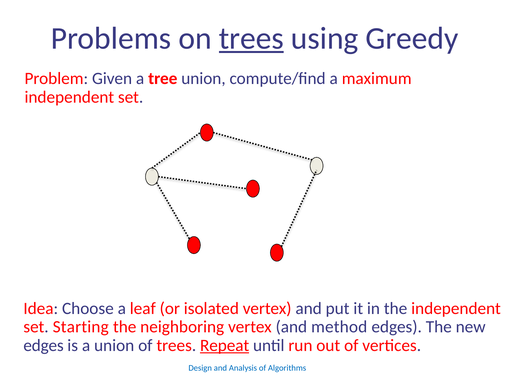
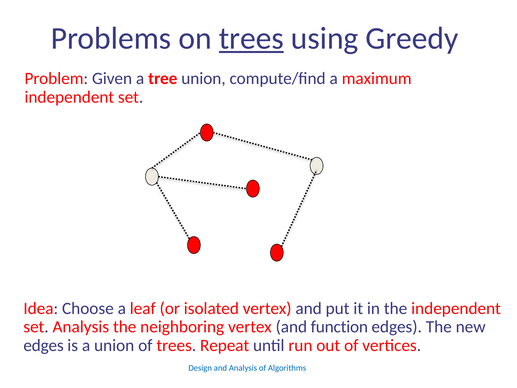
set Starting: Starting -> Analysis
method: method -> function
Repeat underline: present -> none
